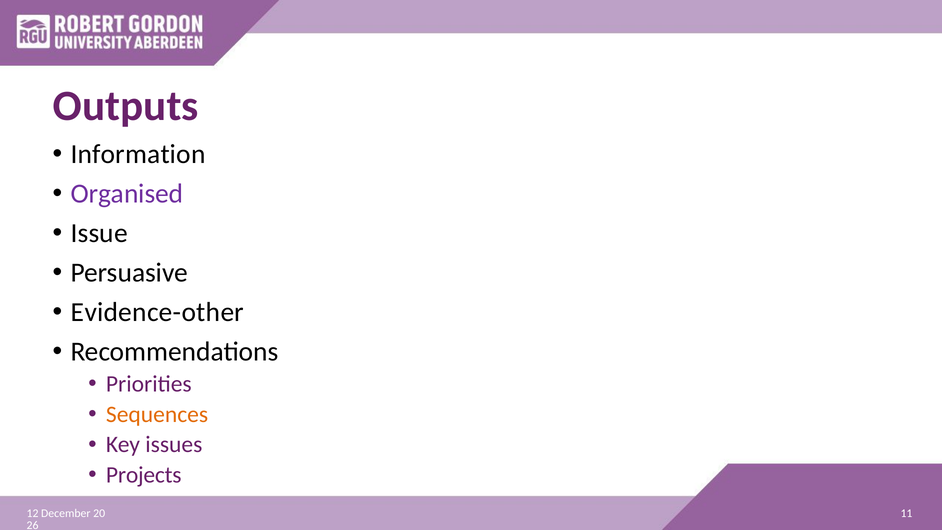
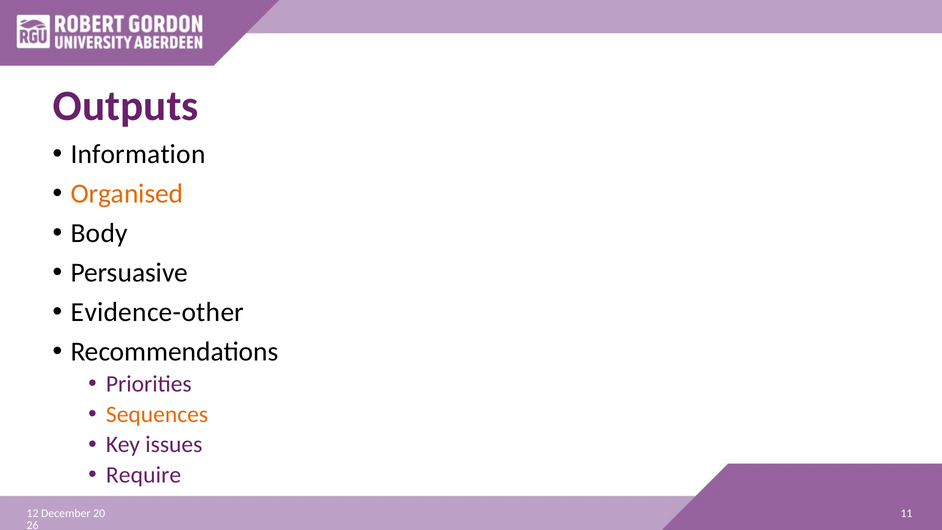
Organised colour: purple -> orange
Issue: Issue -> Body
Projects: Projects -> Require
